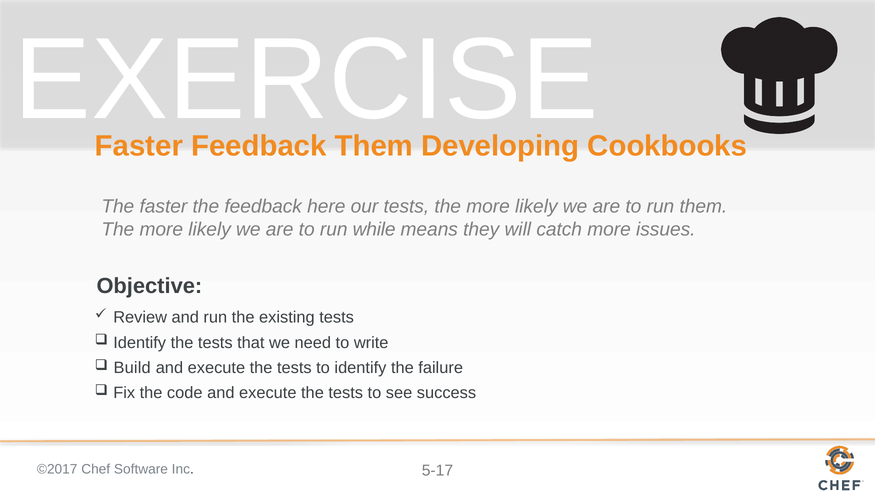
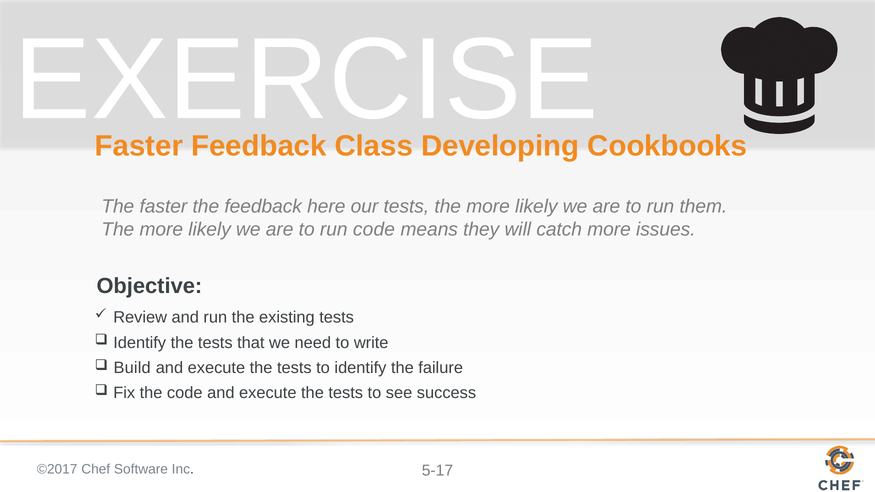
Feedback Them: Them -> Class
run while: while -> code
